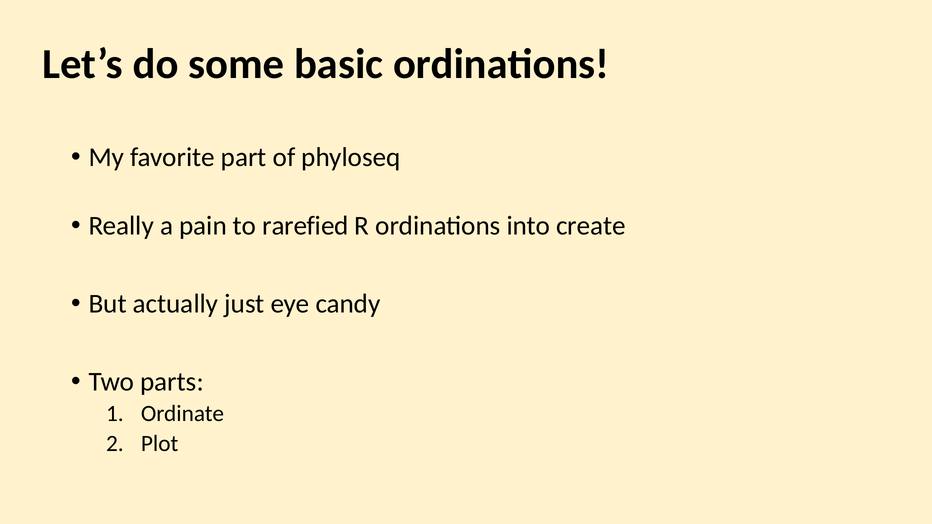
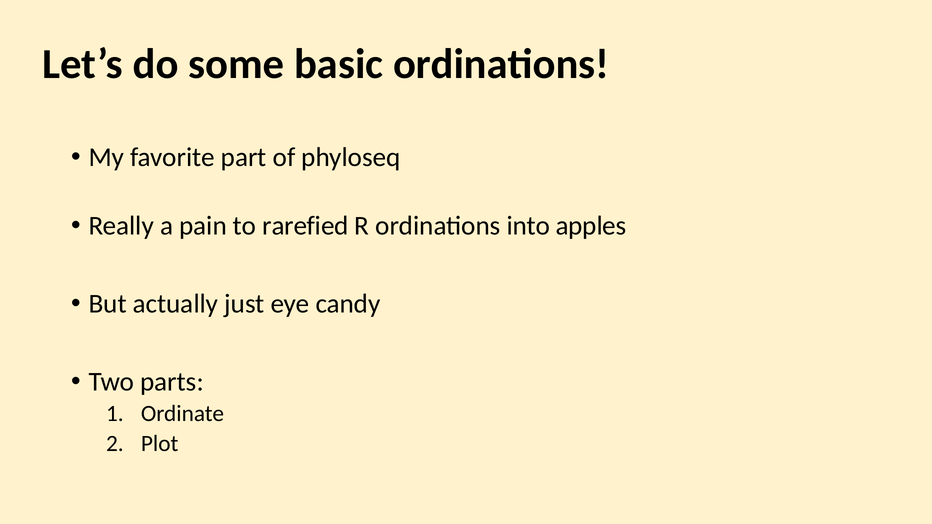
create: create -> apples
